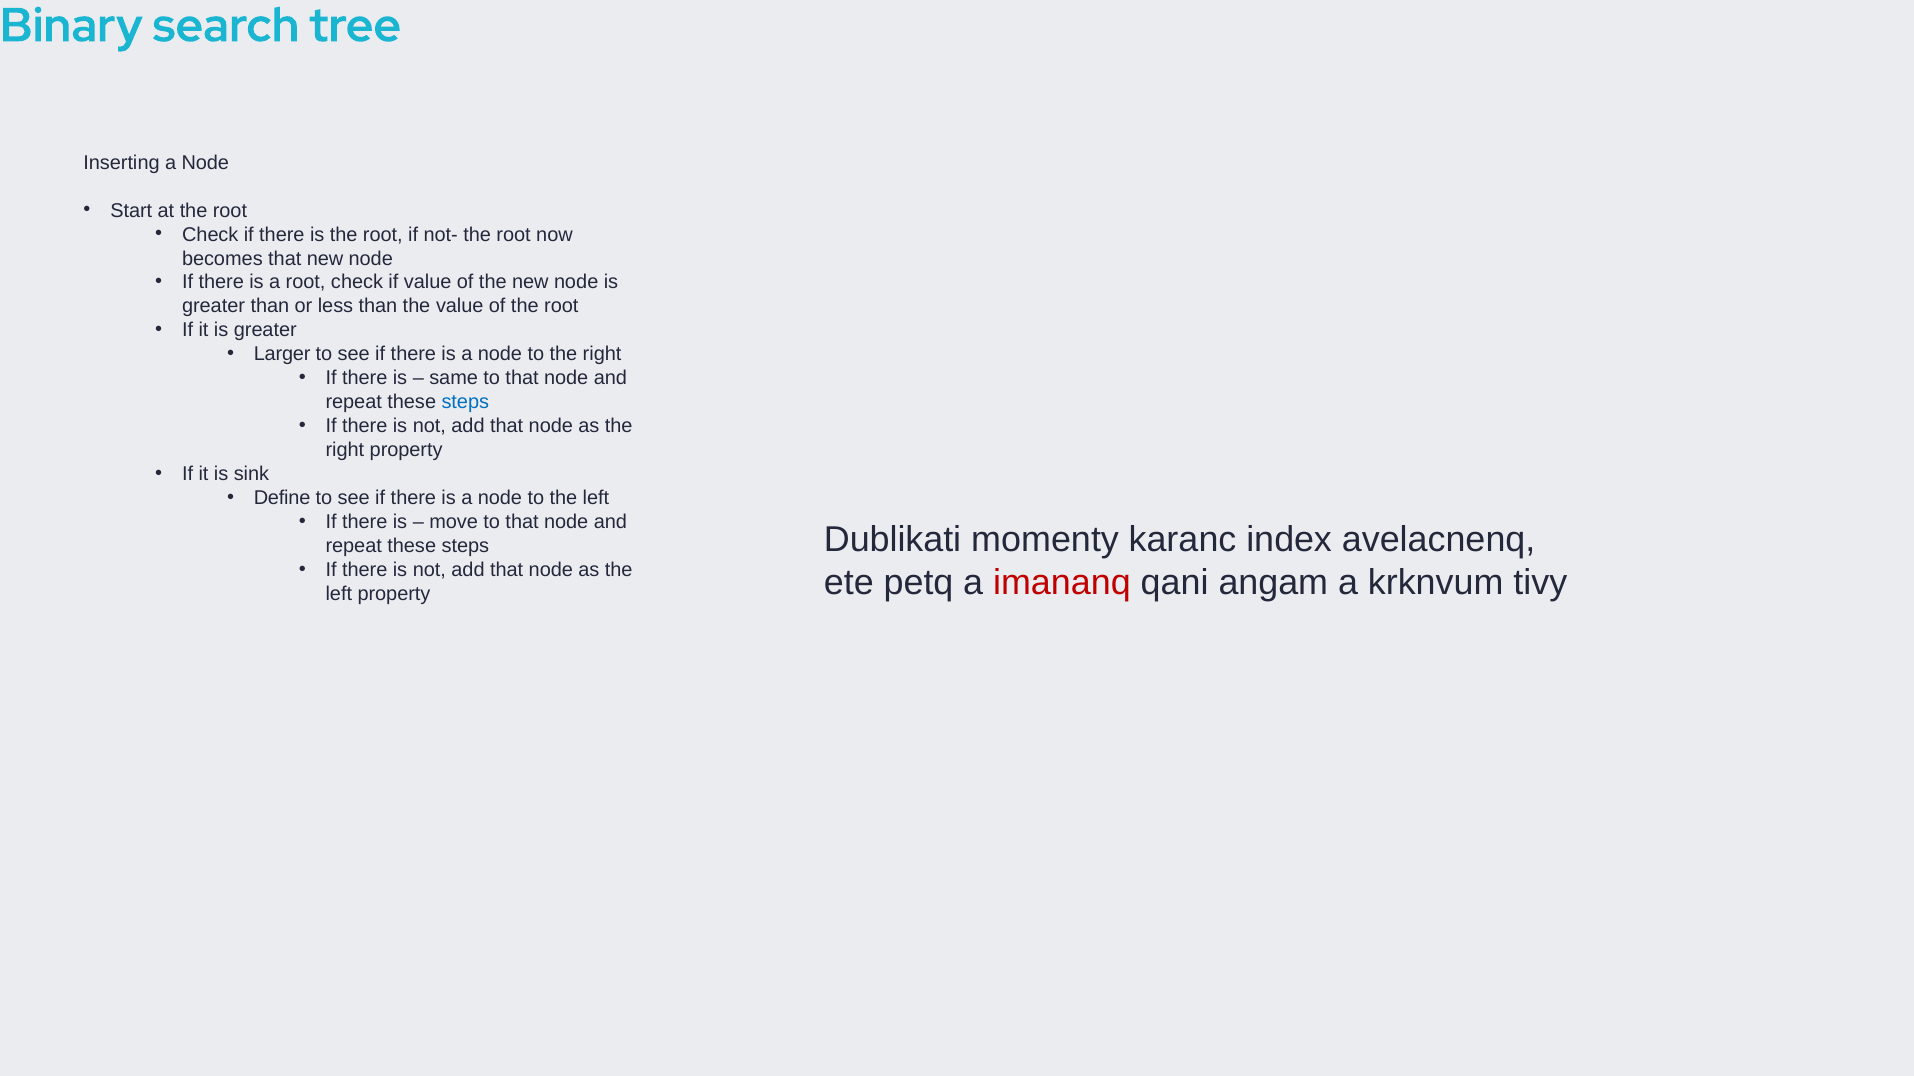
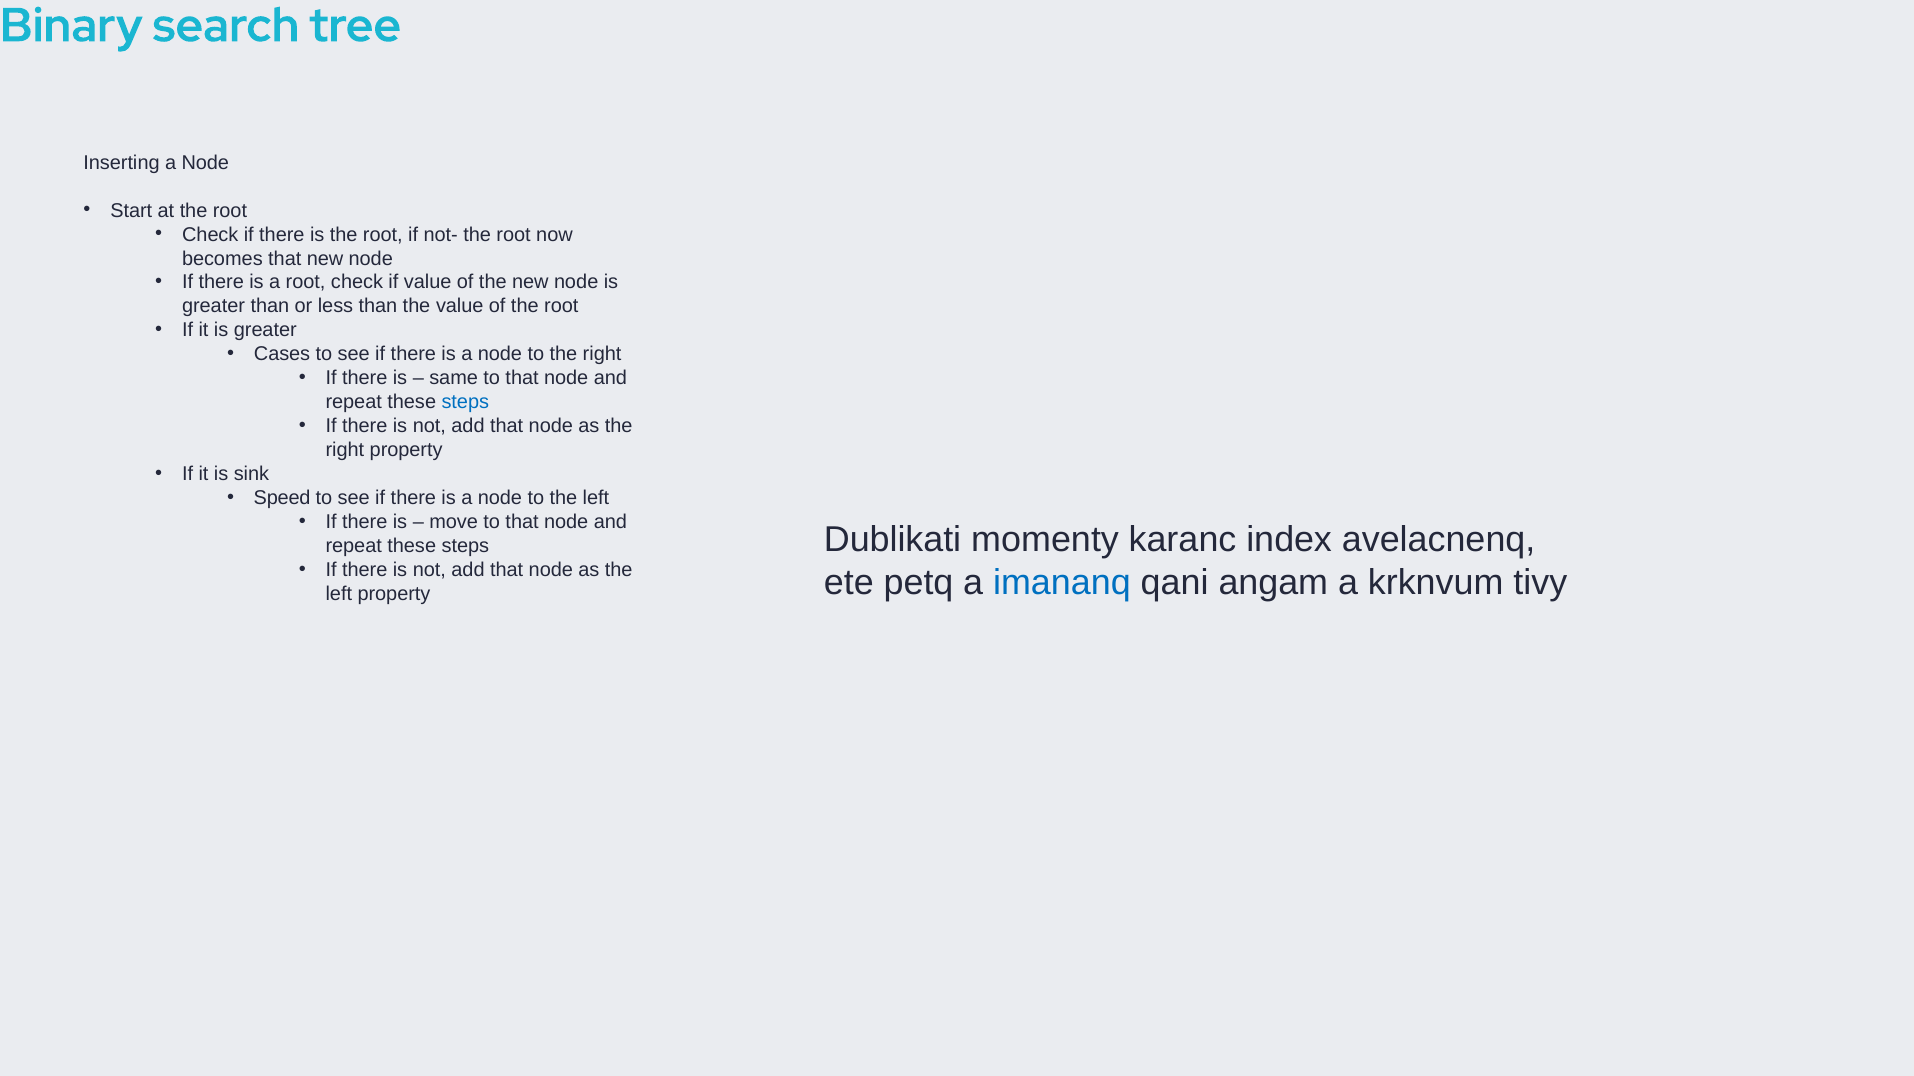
Larger: Larger -> Cases
Define: Define -> Speed
imananq colour: red -> blue
